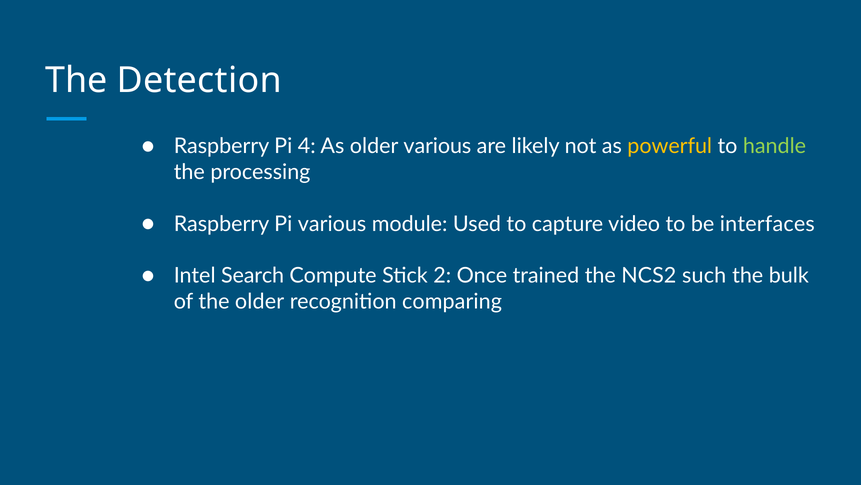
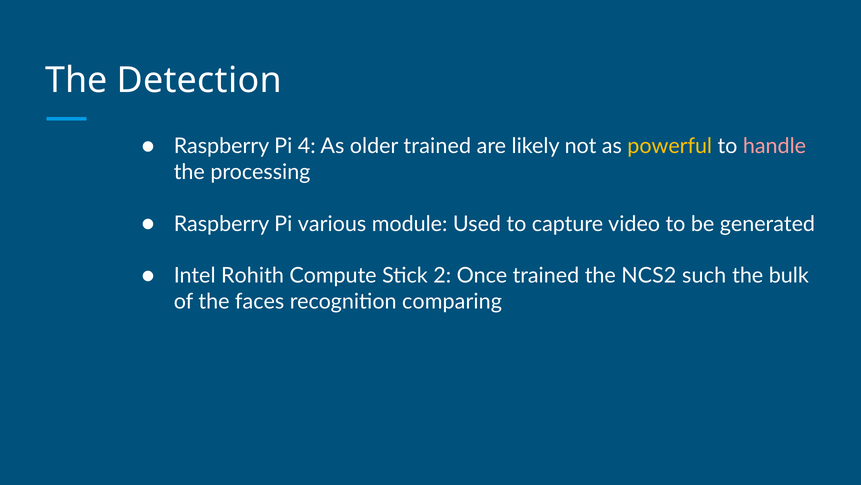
older various: various -> trained
handle colour: light green -> pink
interfaces: interfaces -> generated
Search: Search -> Rohith
the older: older -> faces
